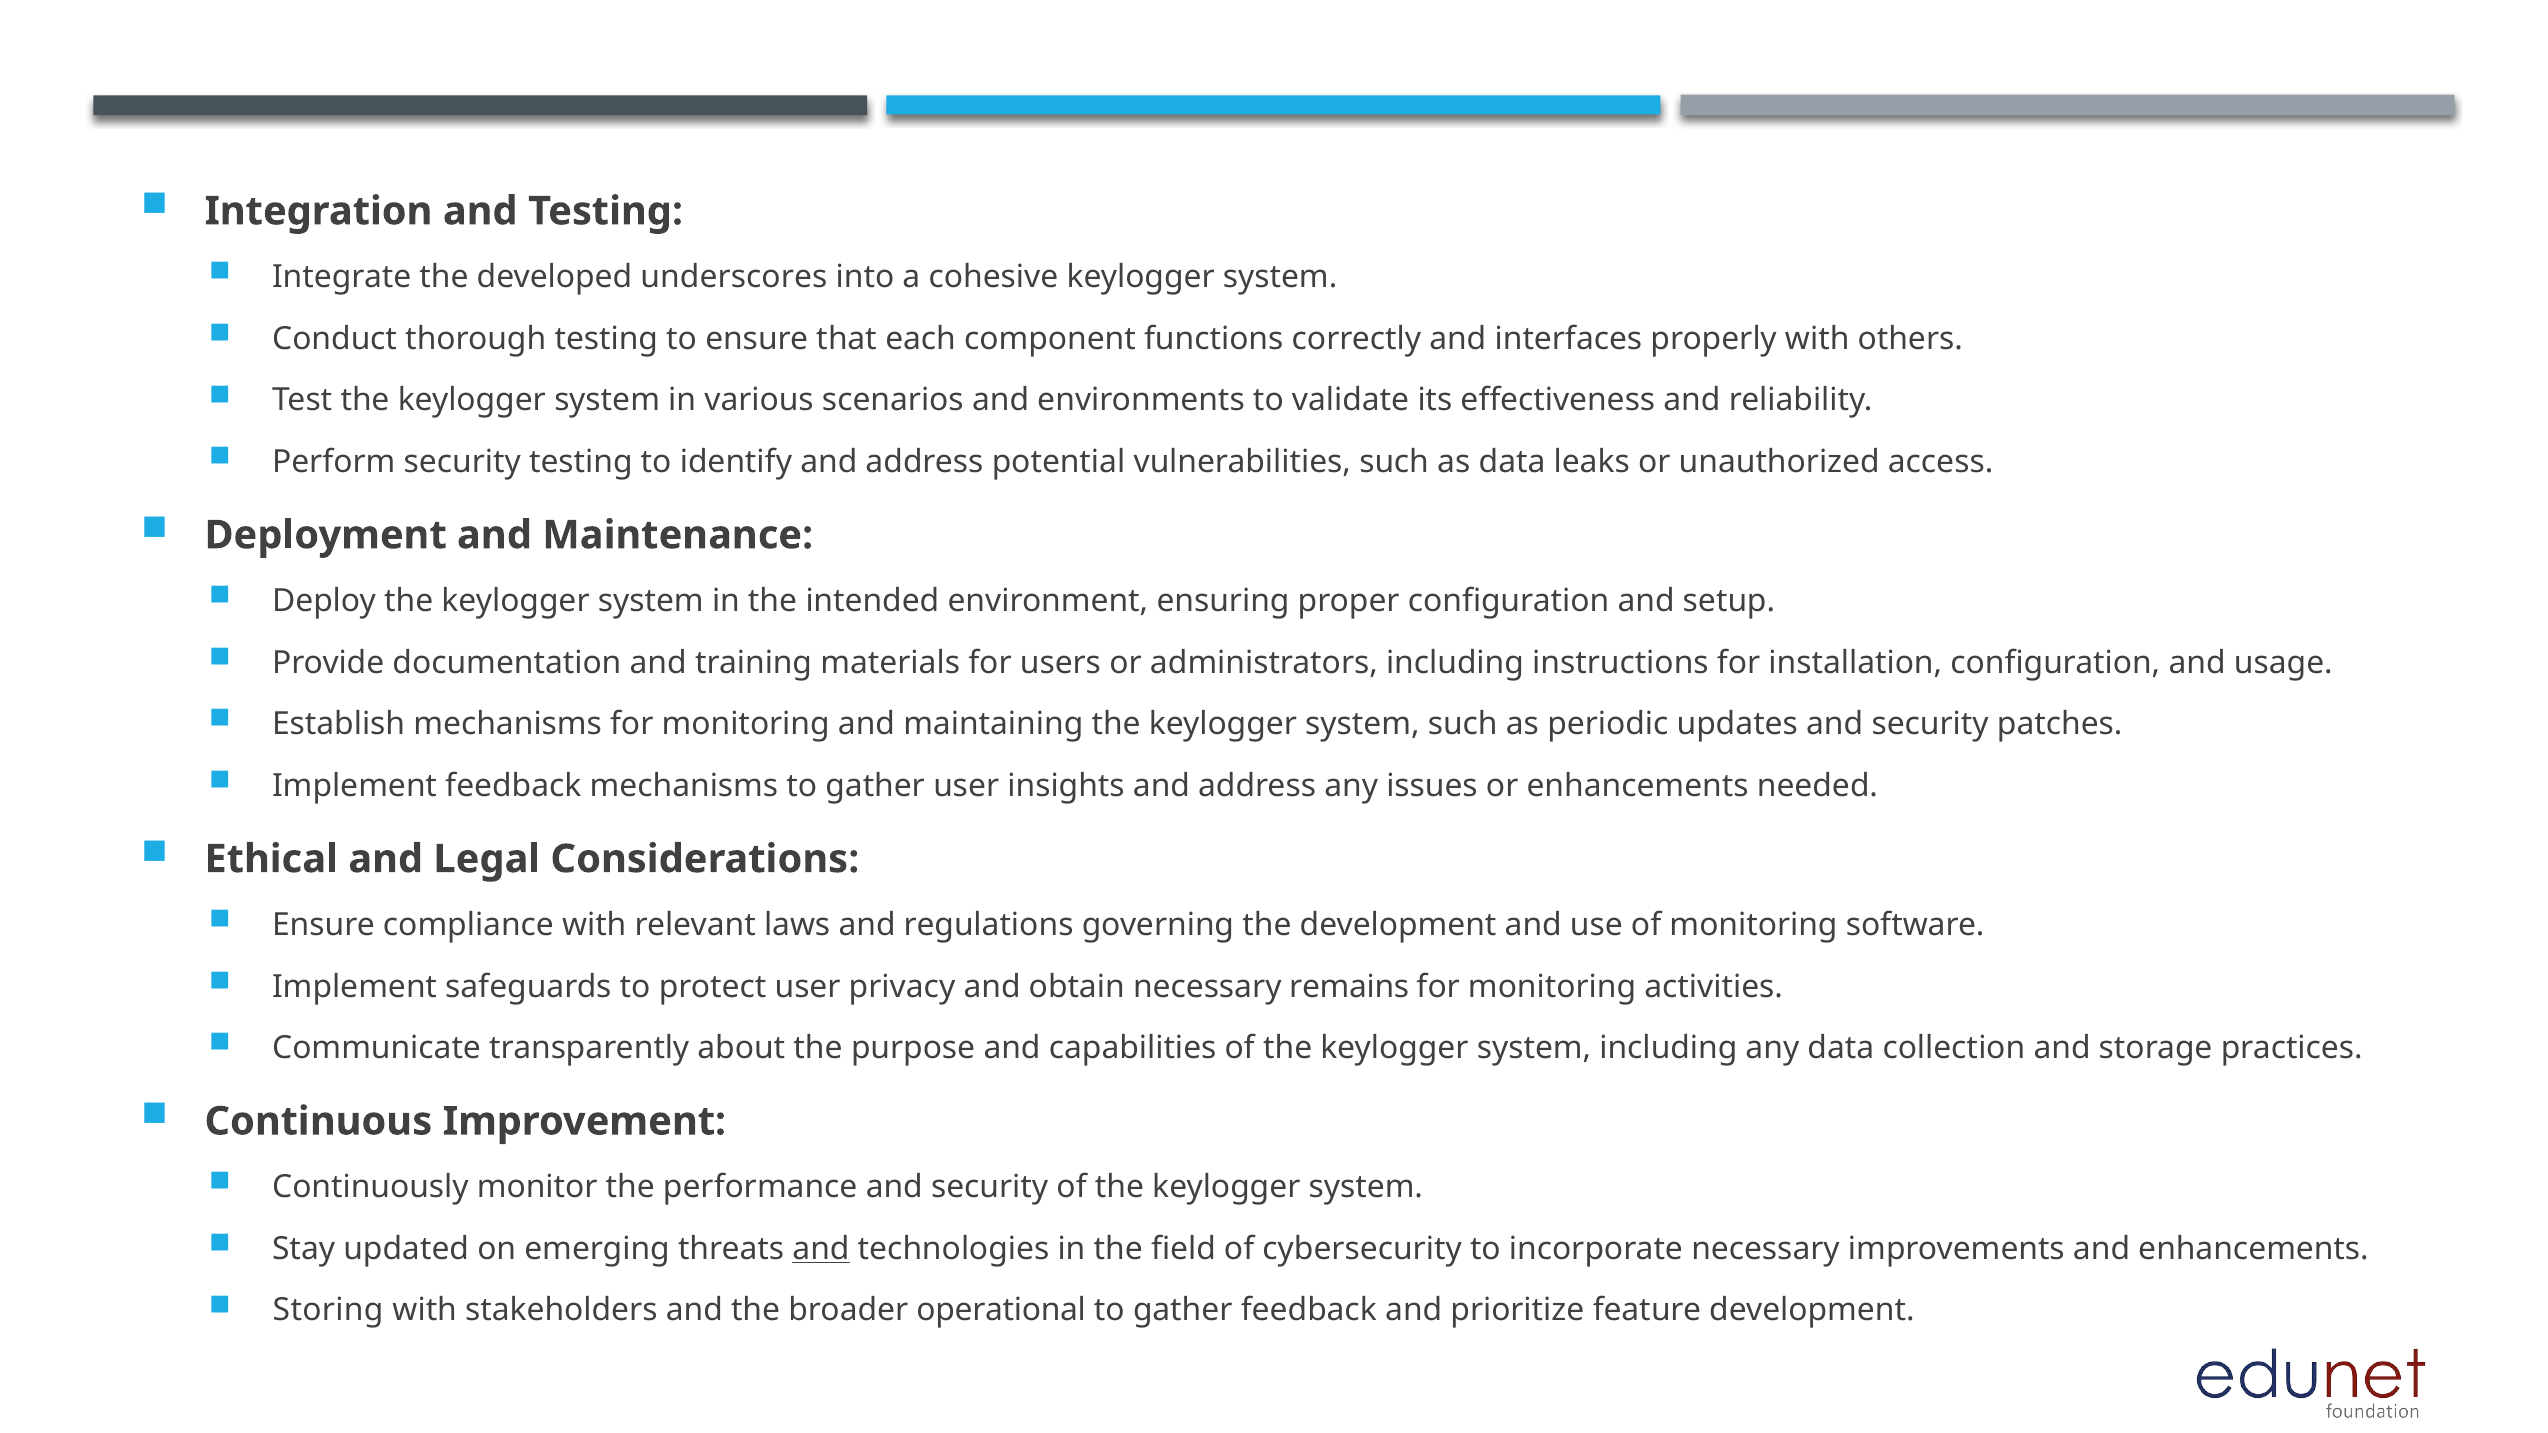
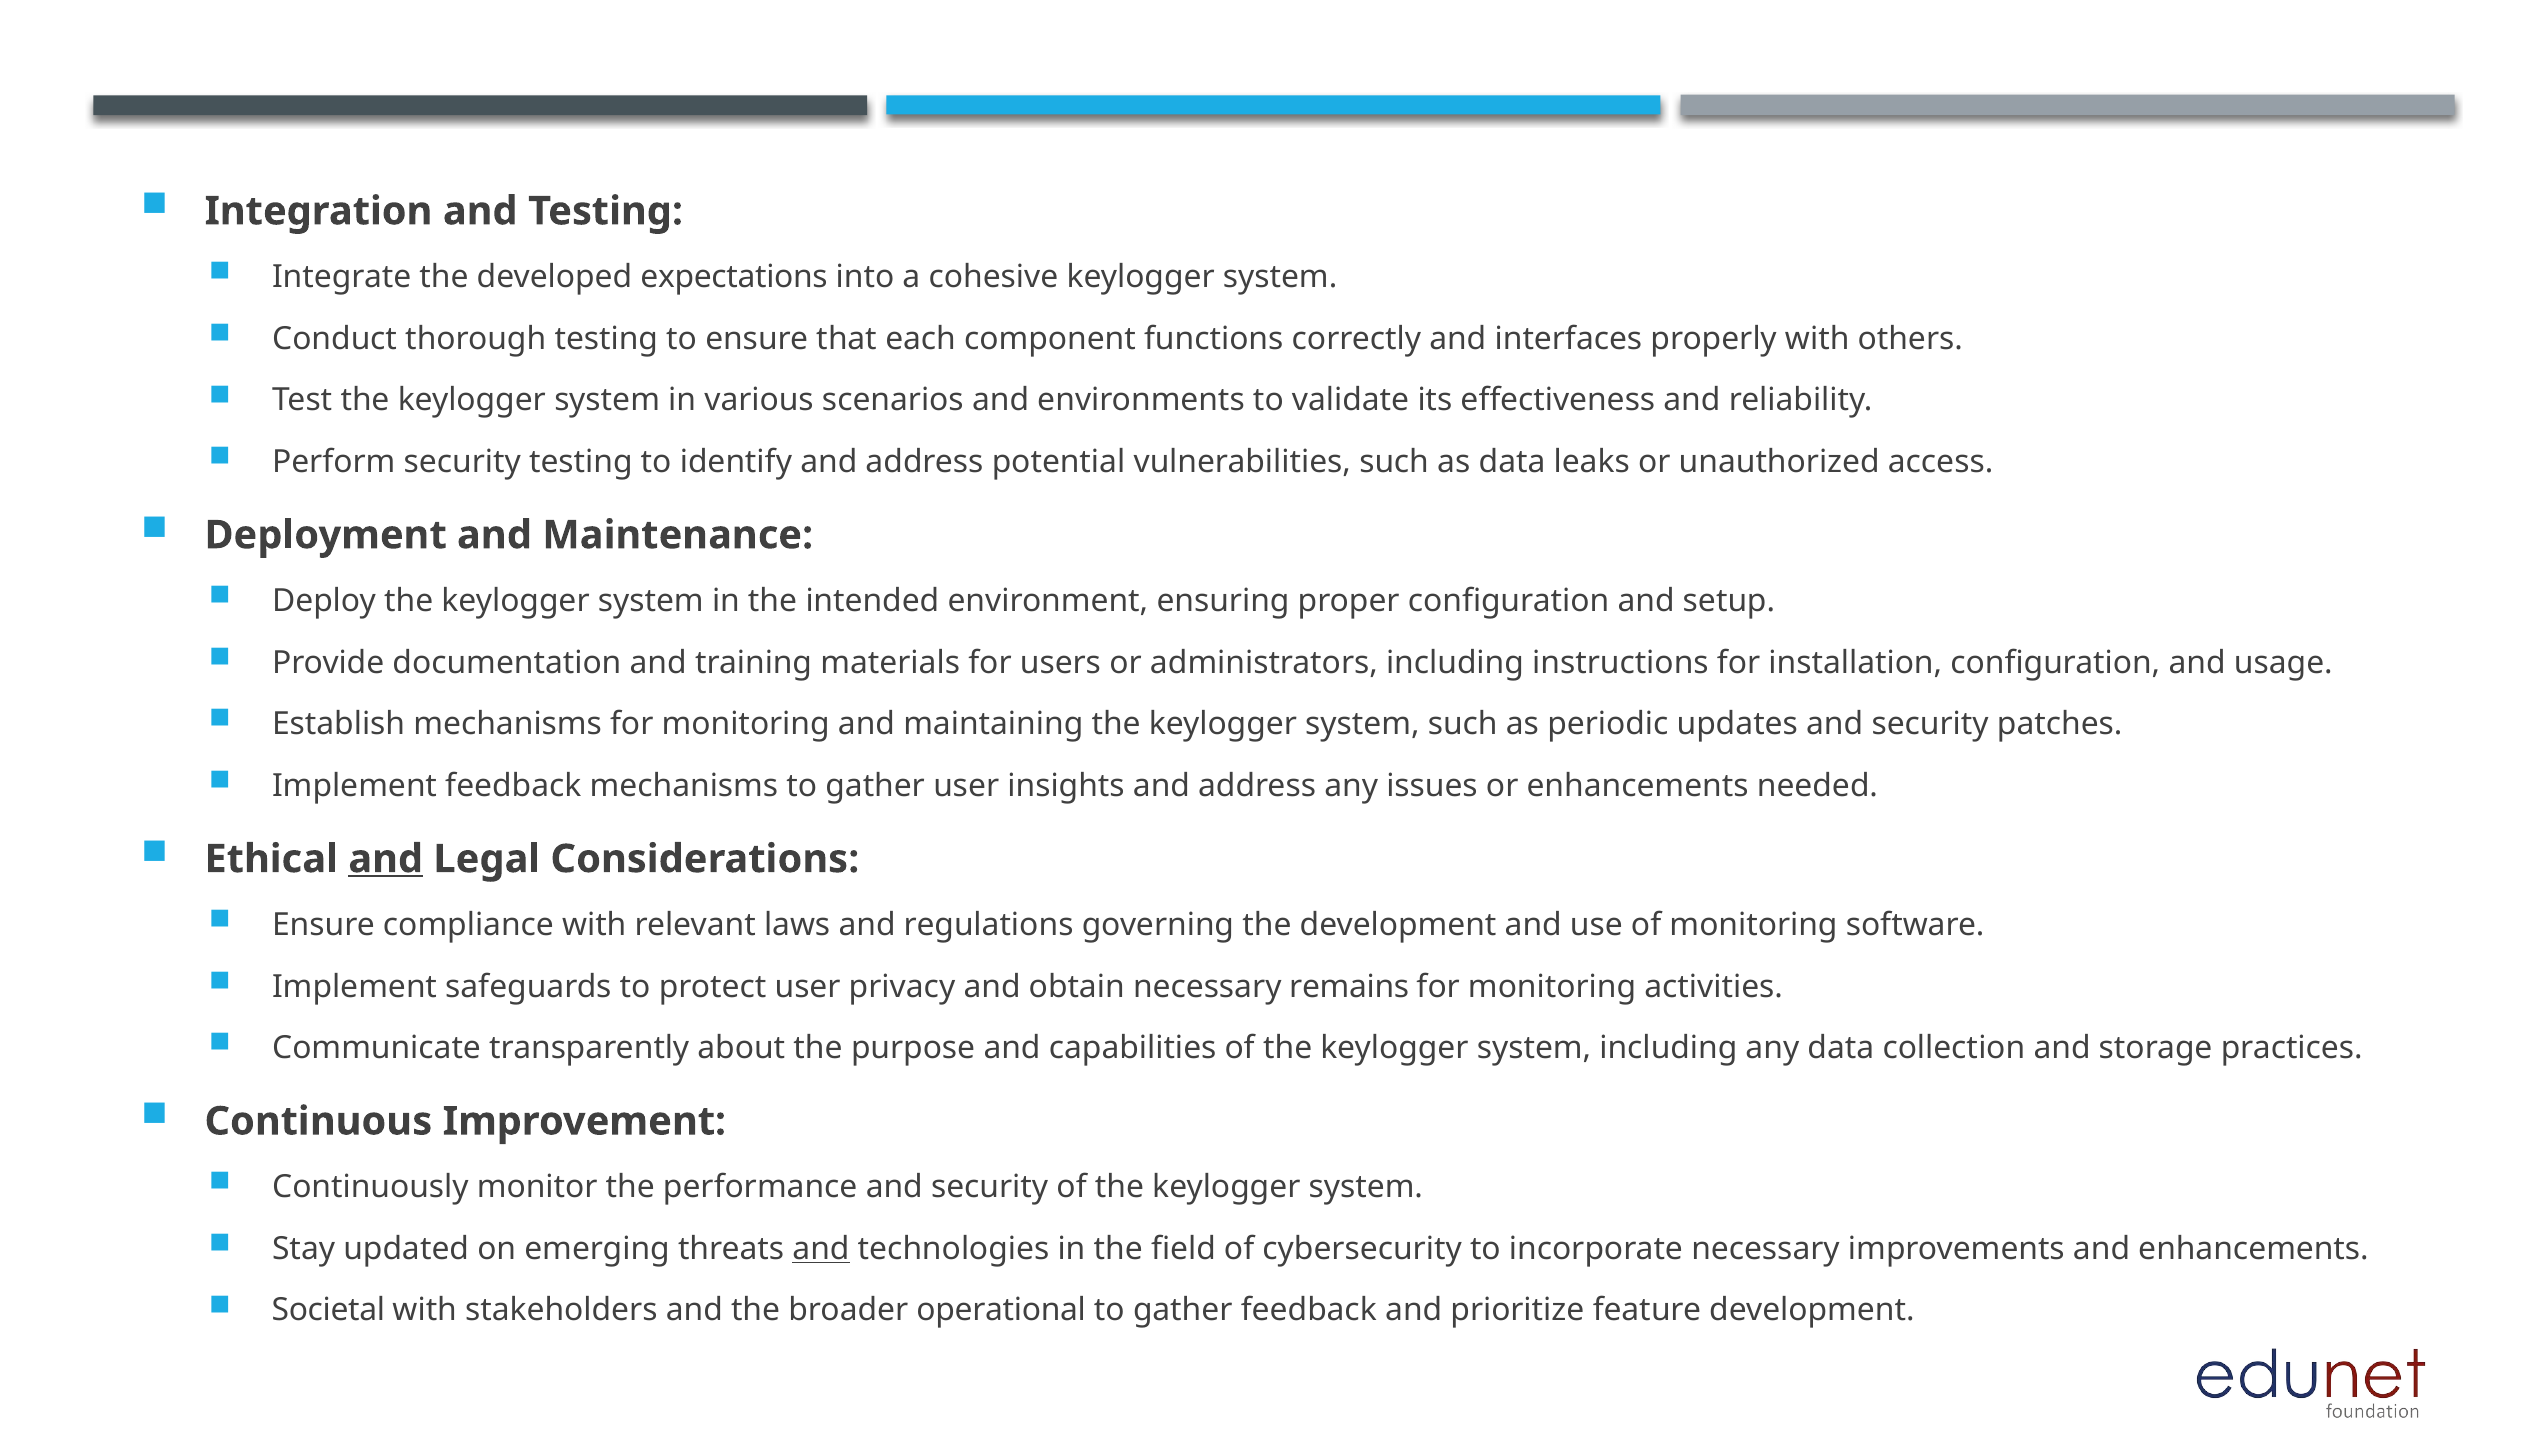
underscores: underscores -> expectations
and at (386, 859) underline: none -> present
Storing: Storing -> Societal
